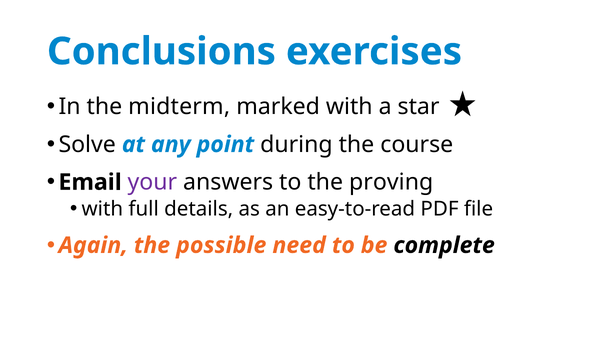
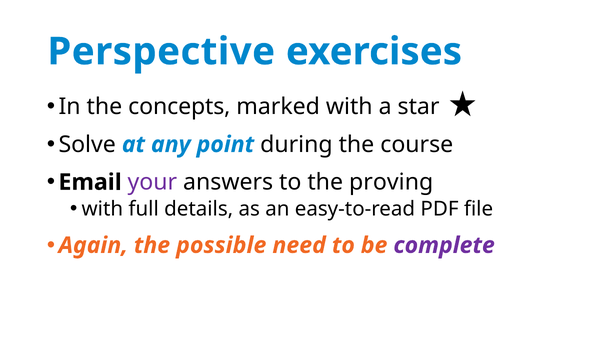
Conclusions: Conclusions -> Perspective
midterm: midterm -> concepts
complete colour: black -> purple
